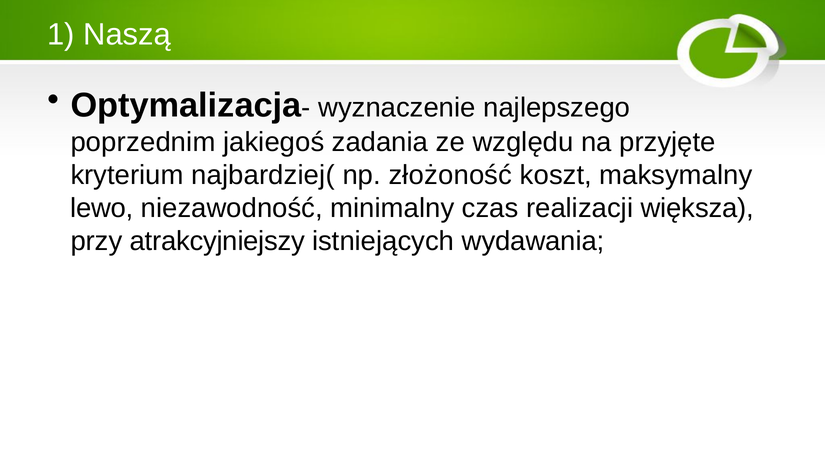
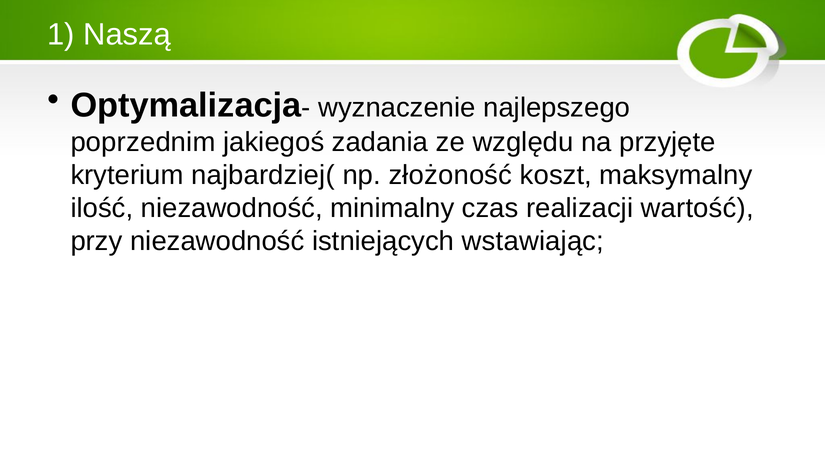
lewo: lewo -> ilość
większa: większa -> wartość
przy atrakcyjniejszy: atrakcyjniejszy -> niezawodność
wydawania: wydawania -> wstawiając
